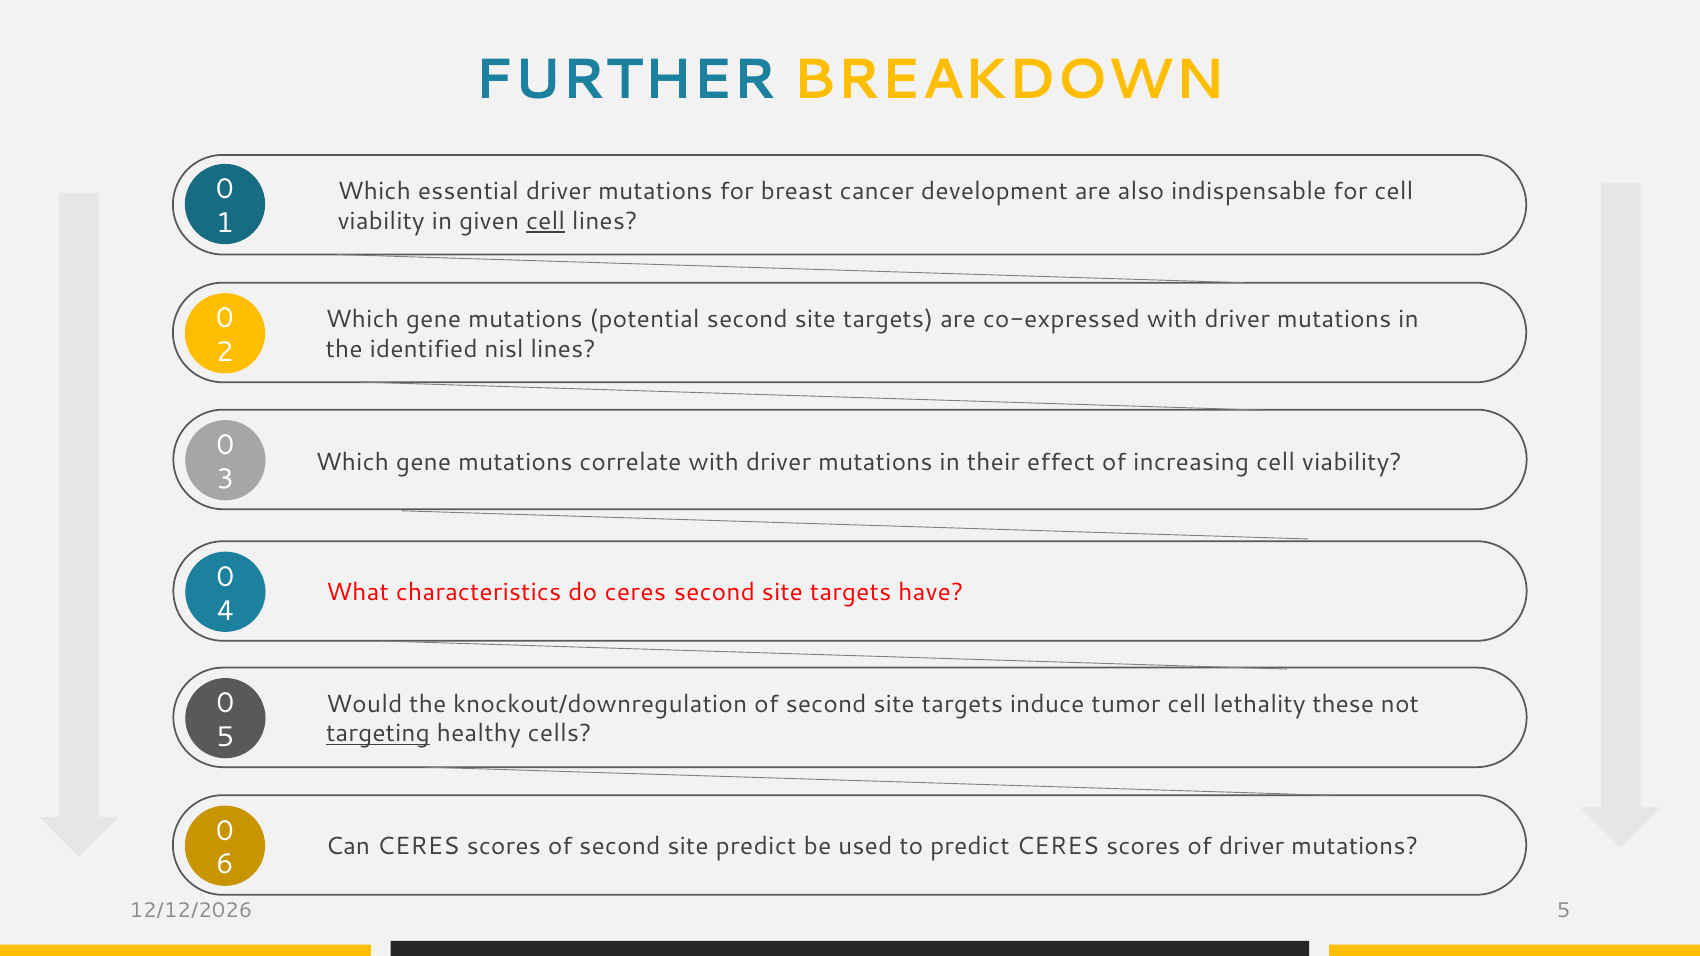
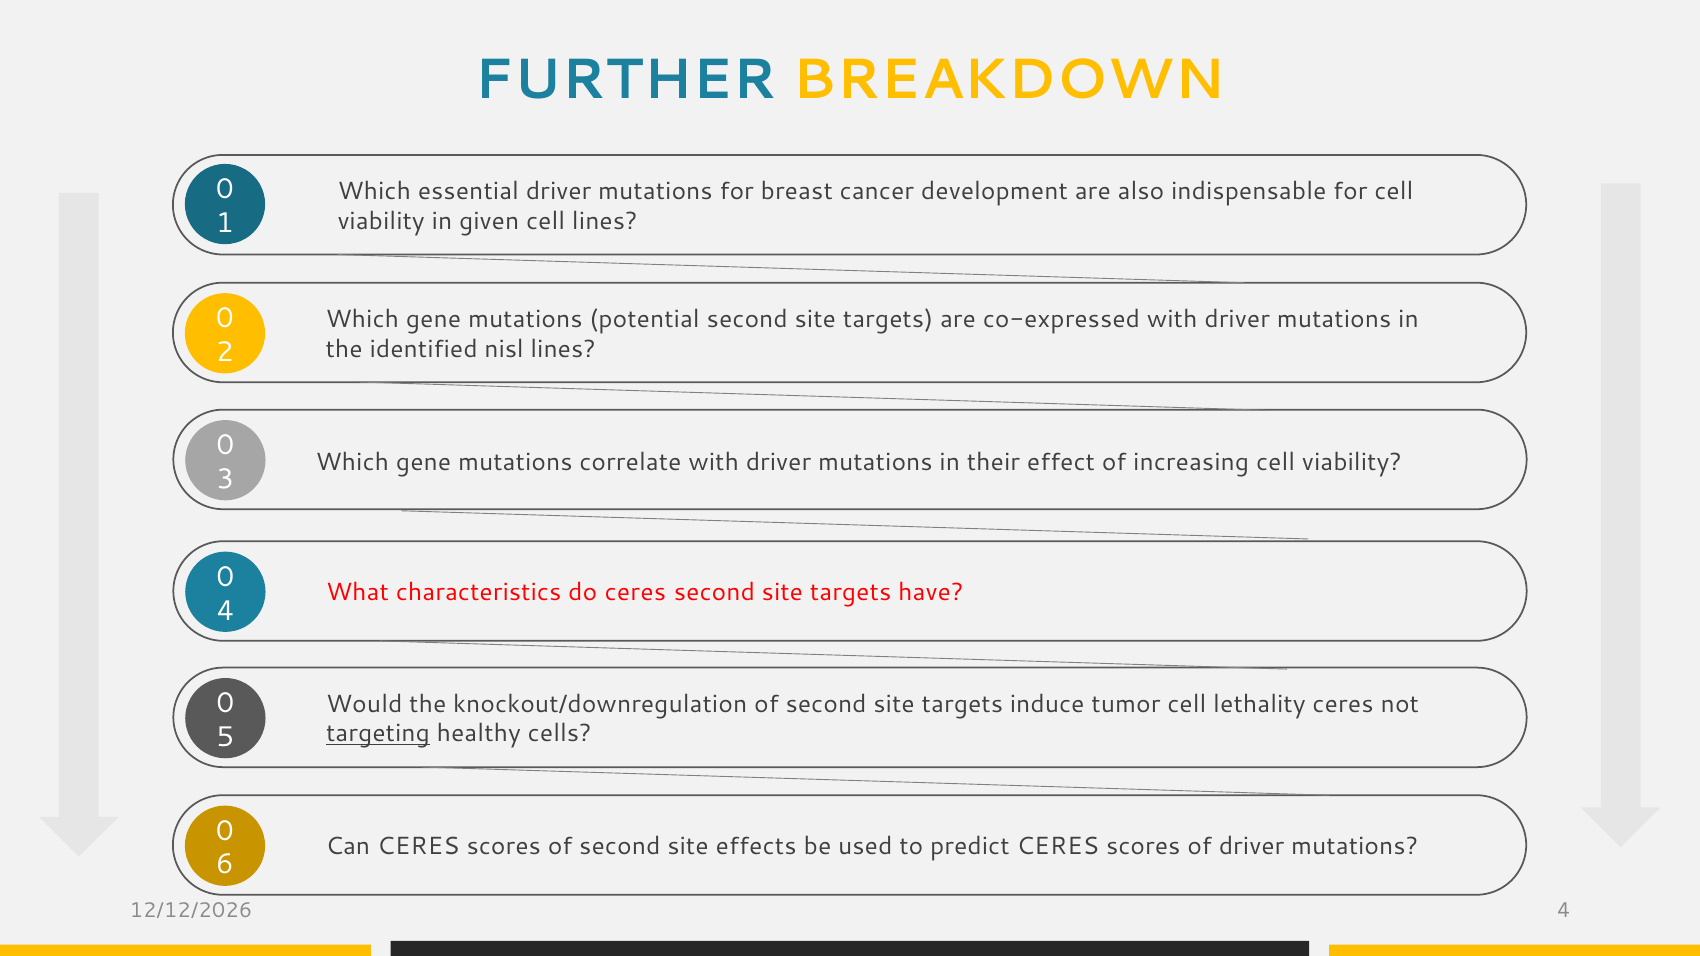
cell at (546, 221) underline: present -> none
lethality these: these -> ceres
site predict: predict -> effects
5 at (1564, 911): 5 -> 4
